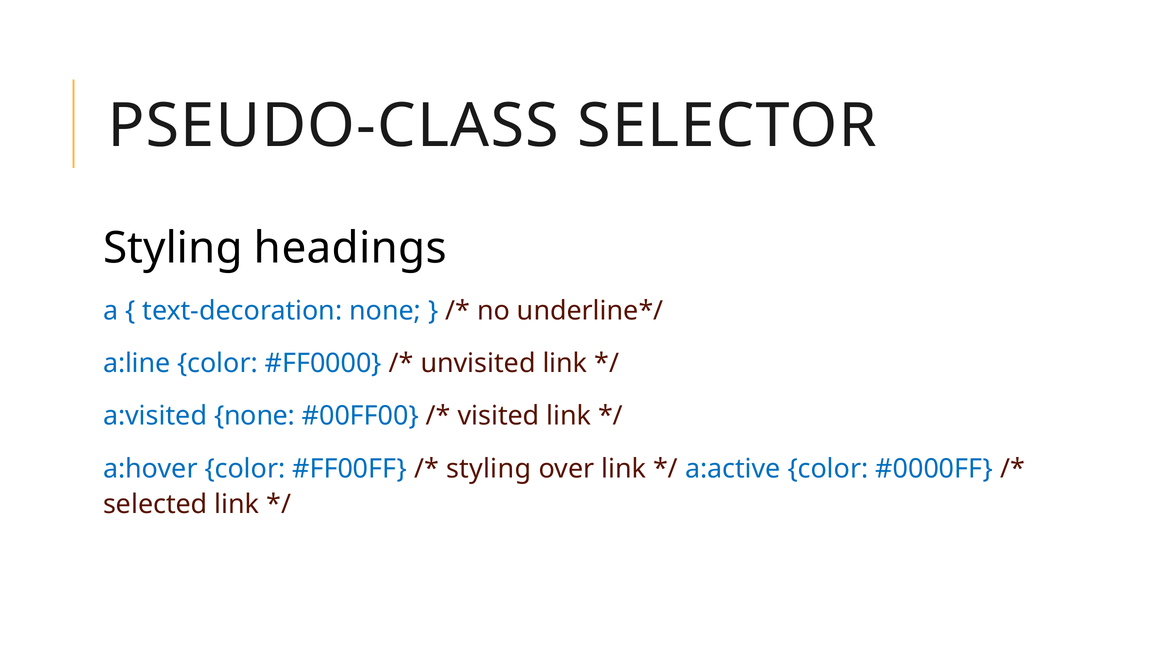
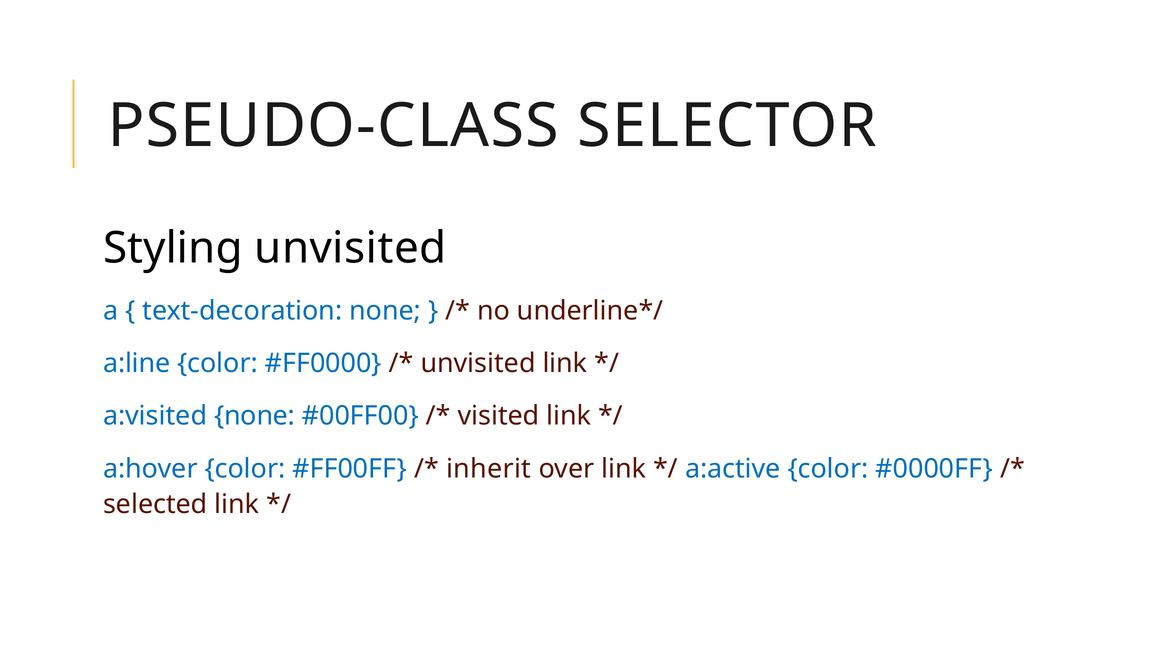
Styling headings: headings -> unvisited
styling at (489, 469): styling -> inherit
